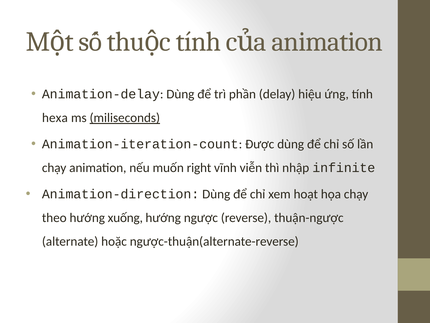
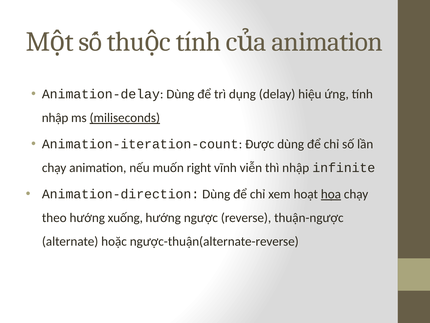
phần: phần -> dụng
hexa at (55, 118): hexa -> nhập
họa underline: none -> present
